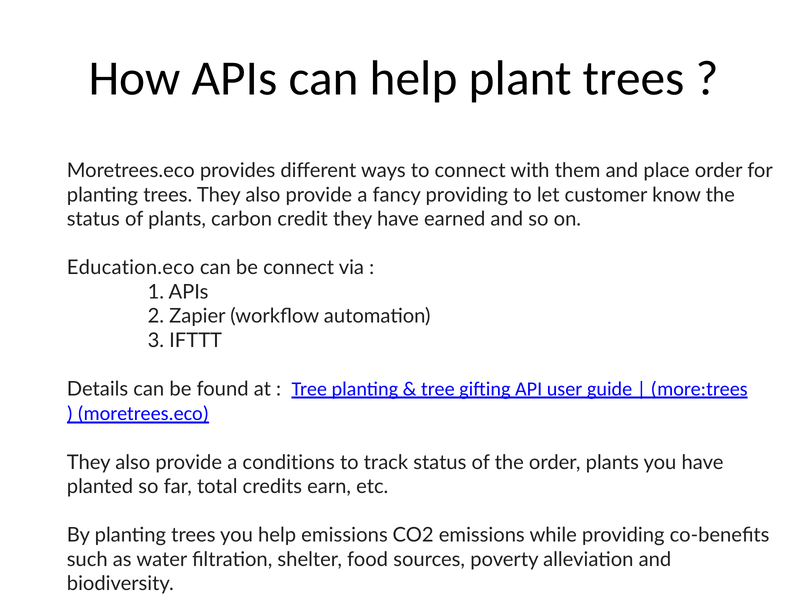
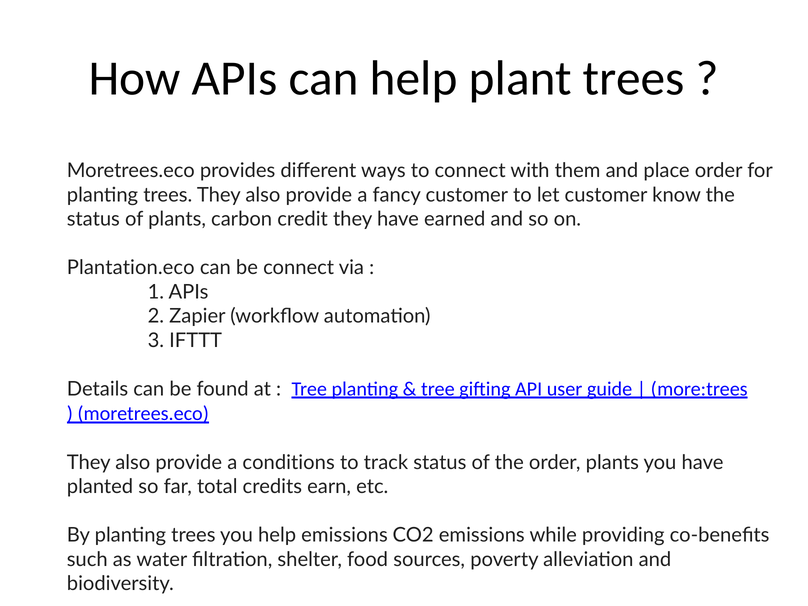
fancy providing: providing -> customer
Education.eco: Education.eco -> Plantation.eco
